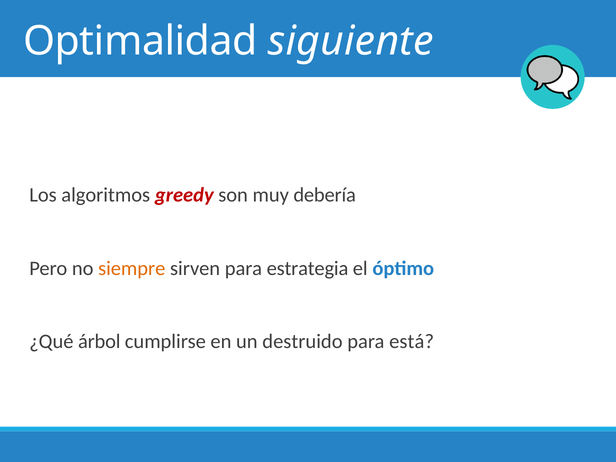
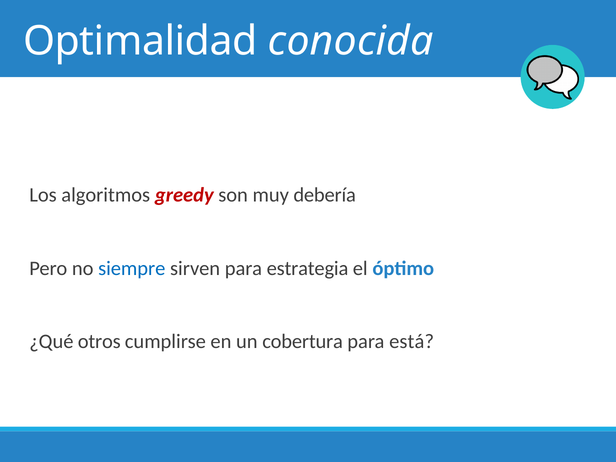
siguiente: siguiente -> conocida
siempre colour: orange -> blue
árbol: árbol -> otros
destruido: destruido -> cobertura
